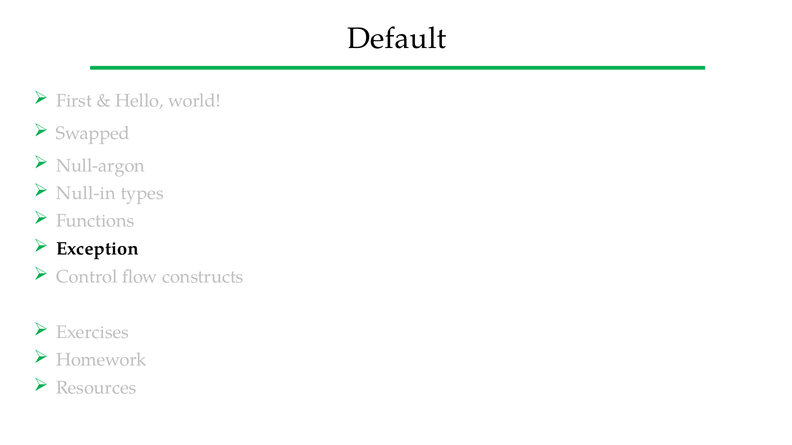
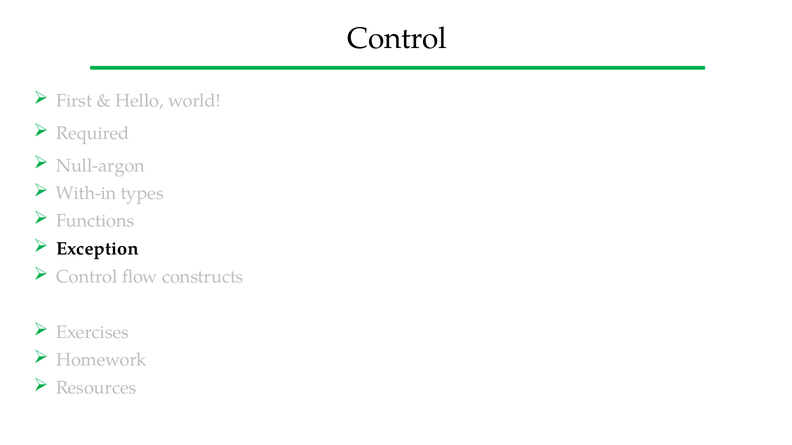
Default at (397, 38): Default -> Control
Swapped: Swapped -> Required
Null-in: Null-in -> With-in
